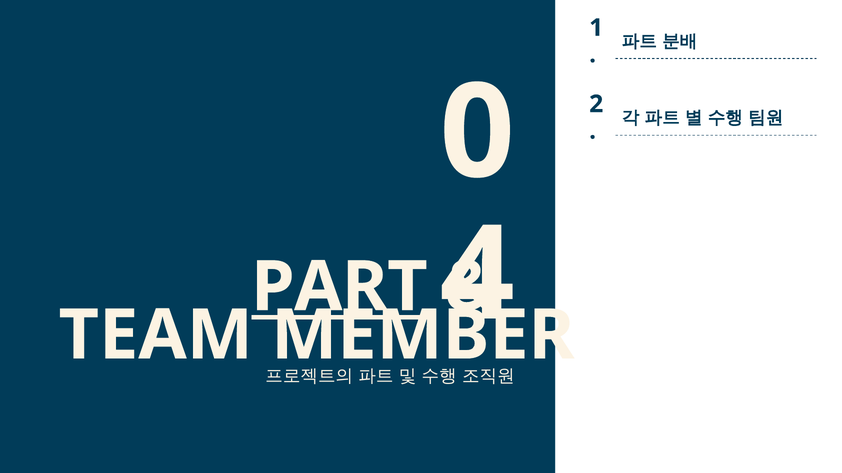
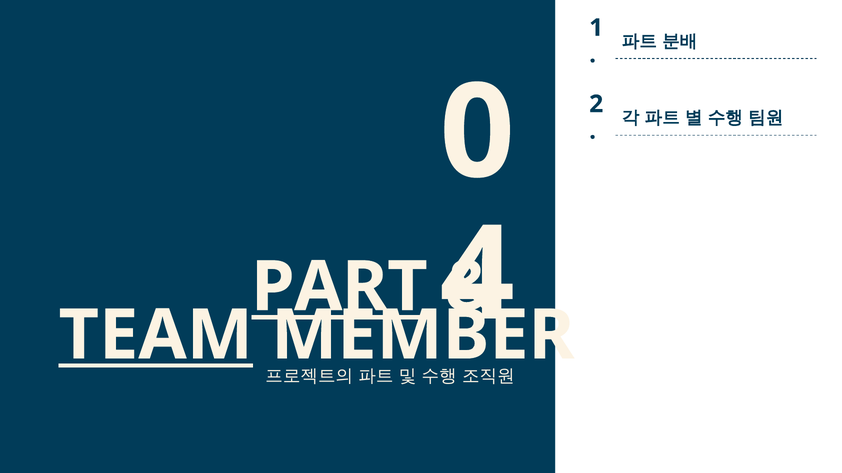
TEAM underline: none -> present
